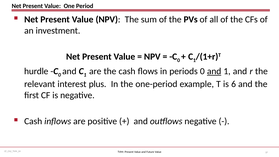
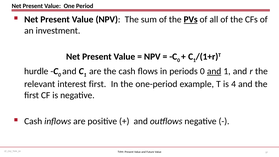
PVs underline: none -> present
interest plus: plus -> first
6: 6 -> 4
